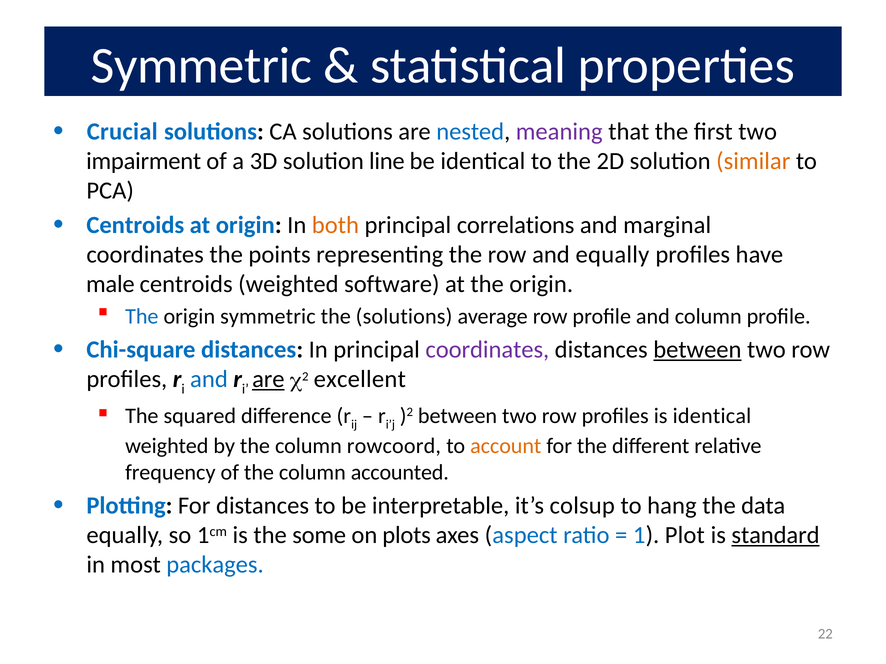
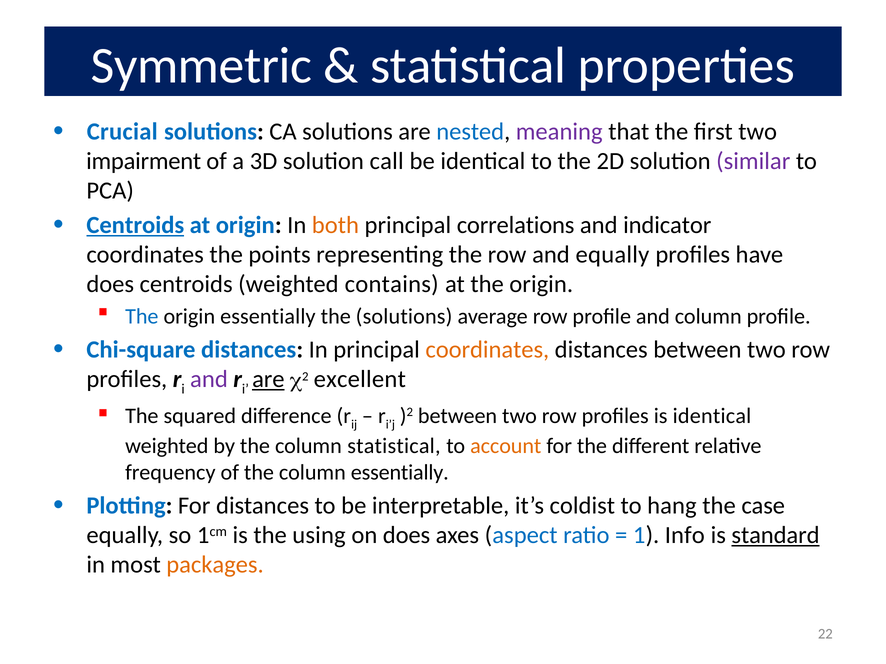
line: line -> call
similar colour: orange -> purple
Centroids at (135, 225) underline: none -> present
marginal: marginal -> indicator
male at (110, 285): male -> does
software: software -> contains
origin symmetric: symmetric -> essentially
coordinates at (487, 350) colour: purple -> orange
between at (697, 350) underline: present -> none
and at (209, 380) colour: blue -> purple
column rowcoord: rowcoord -> statistical
column accounted: accounted -> essentially
colsup: colsup -> coldist
data: data -> case
some: some -> using
on plots: plots -> does
Plot: Plot -> Info
packages colour: blue -> orange
